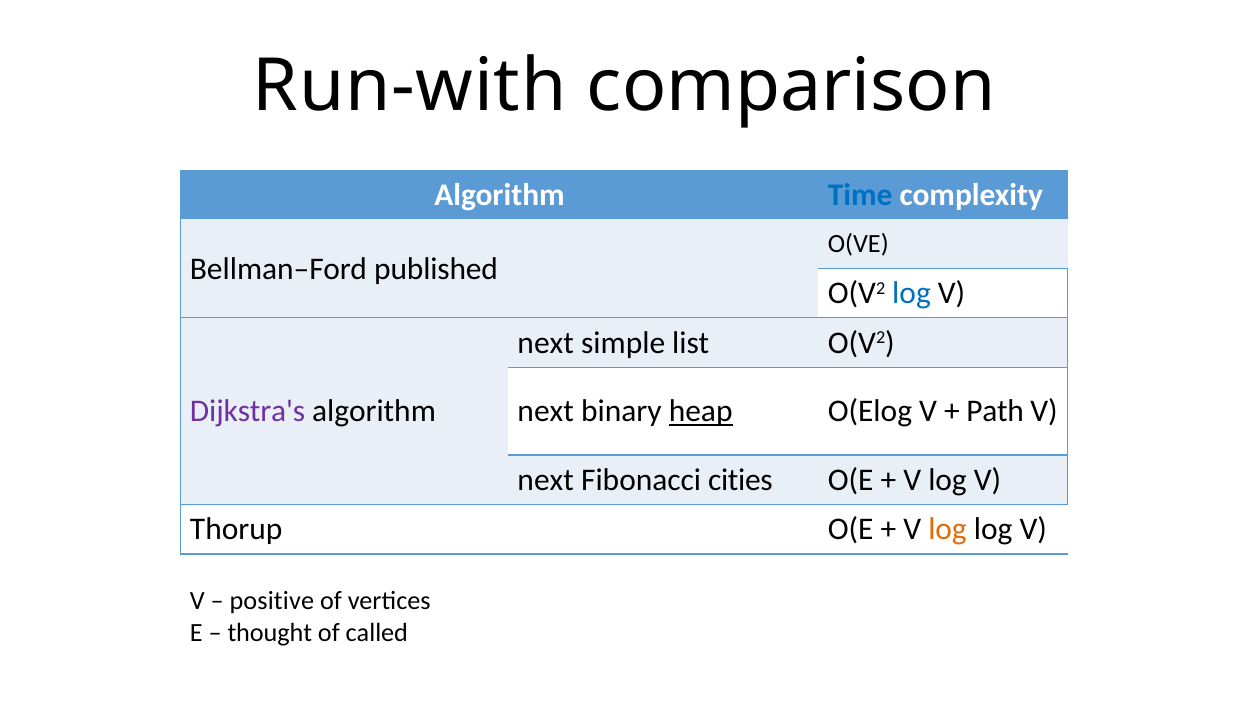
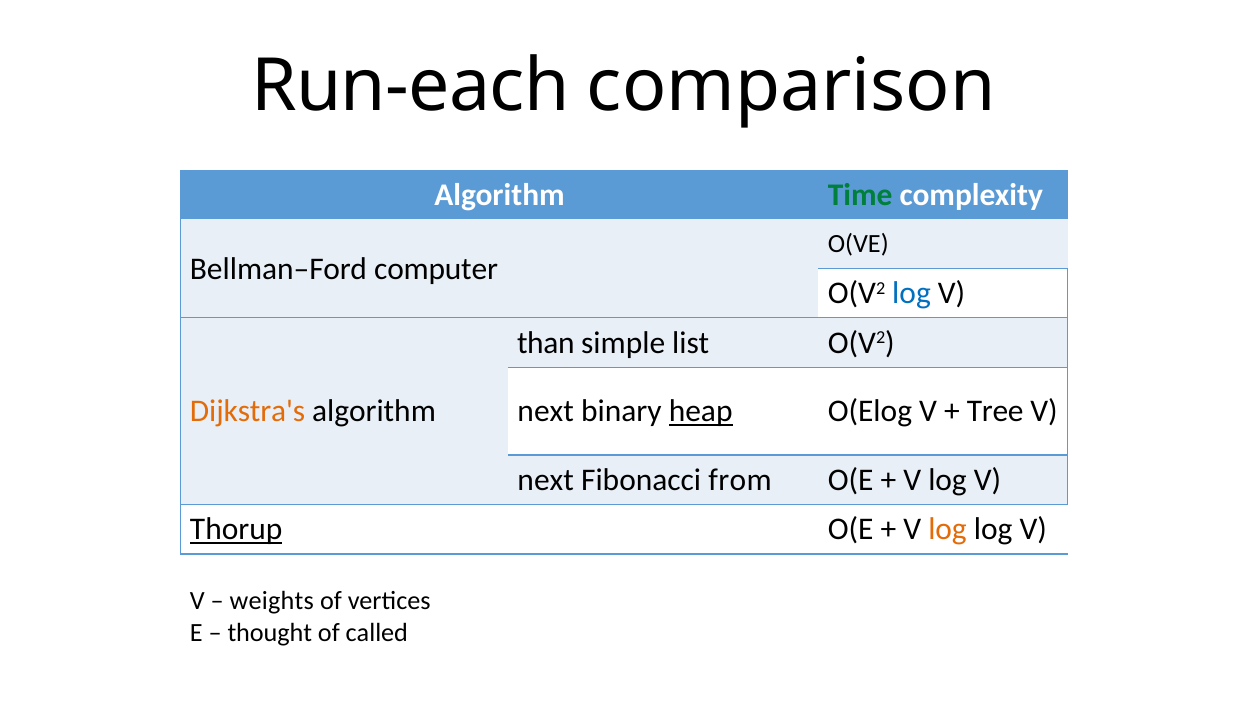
Run-with: Run-with -> Run-each
Time colour: blue -> green
published: published -> computer
next at (546, 343): next -> than
Dijkstra's colour: purple -> orange
Path: Path -> Tree
cities: cities -> from
Thorup underline: none -> present
positive: positive -> weights
